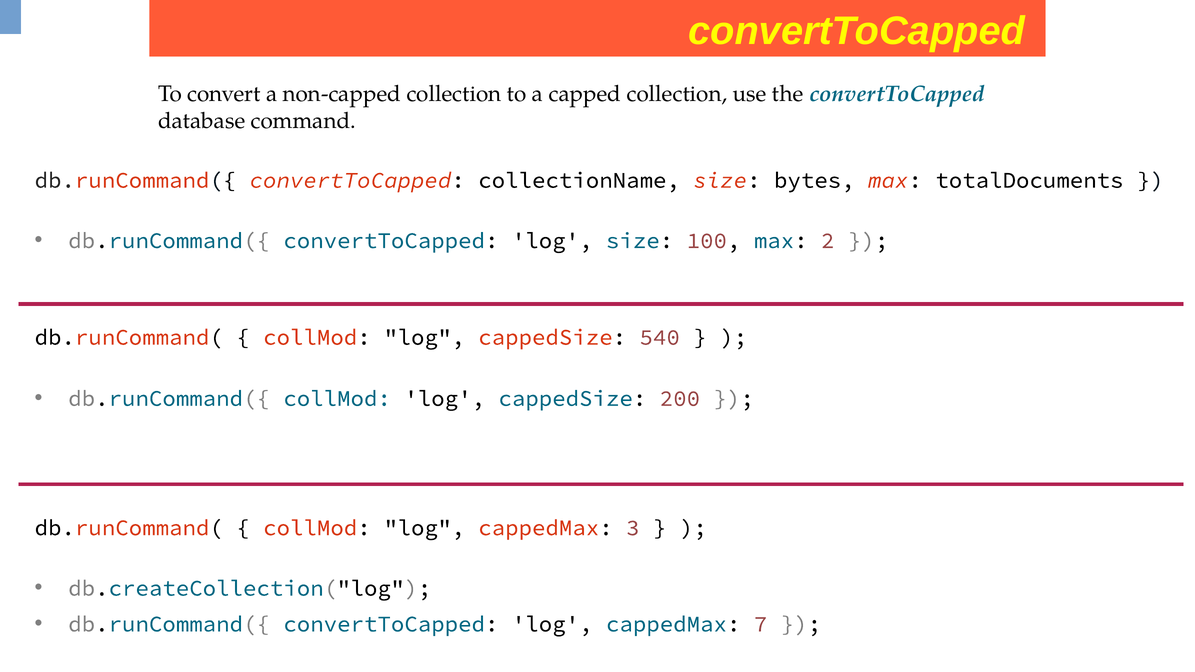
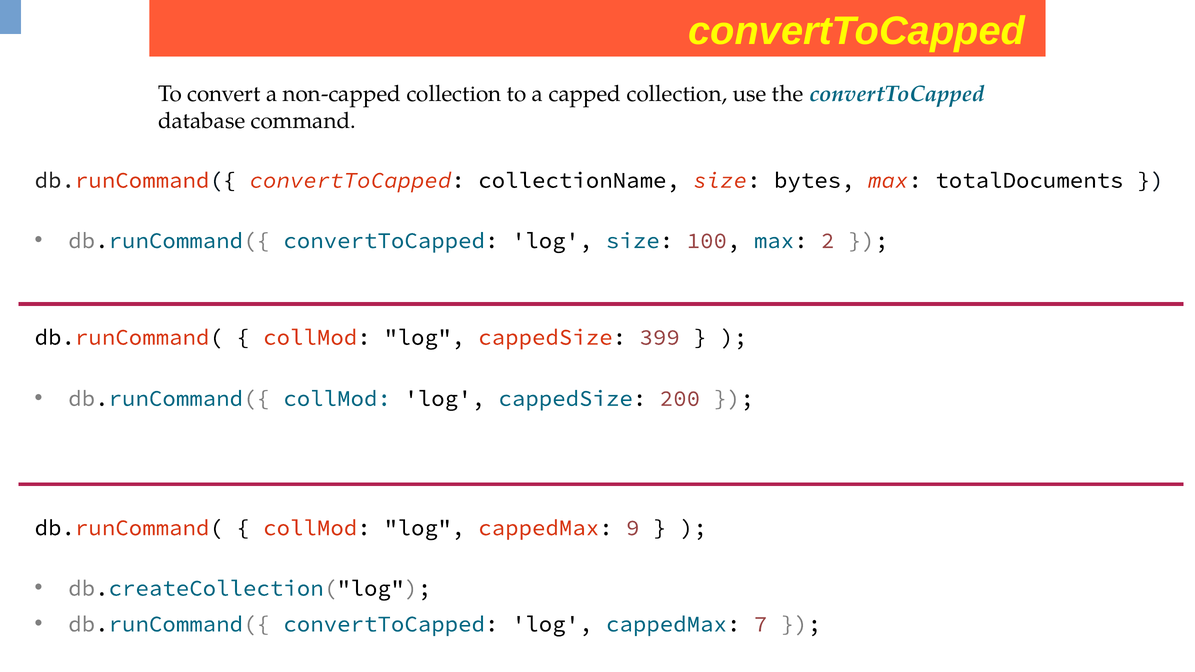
540: 540 -> 399
3: 3 -> 9
